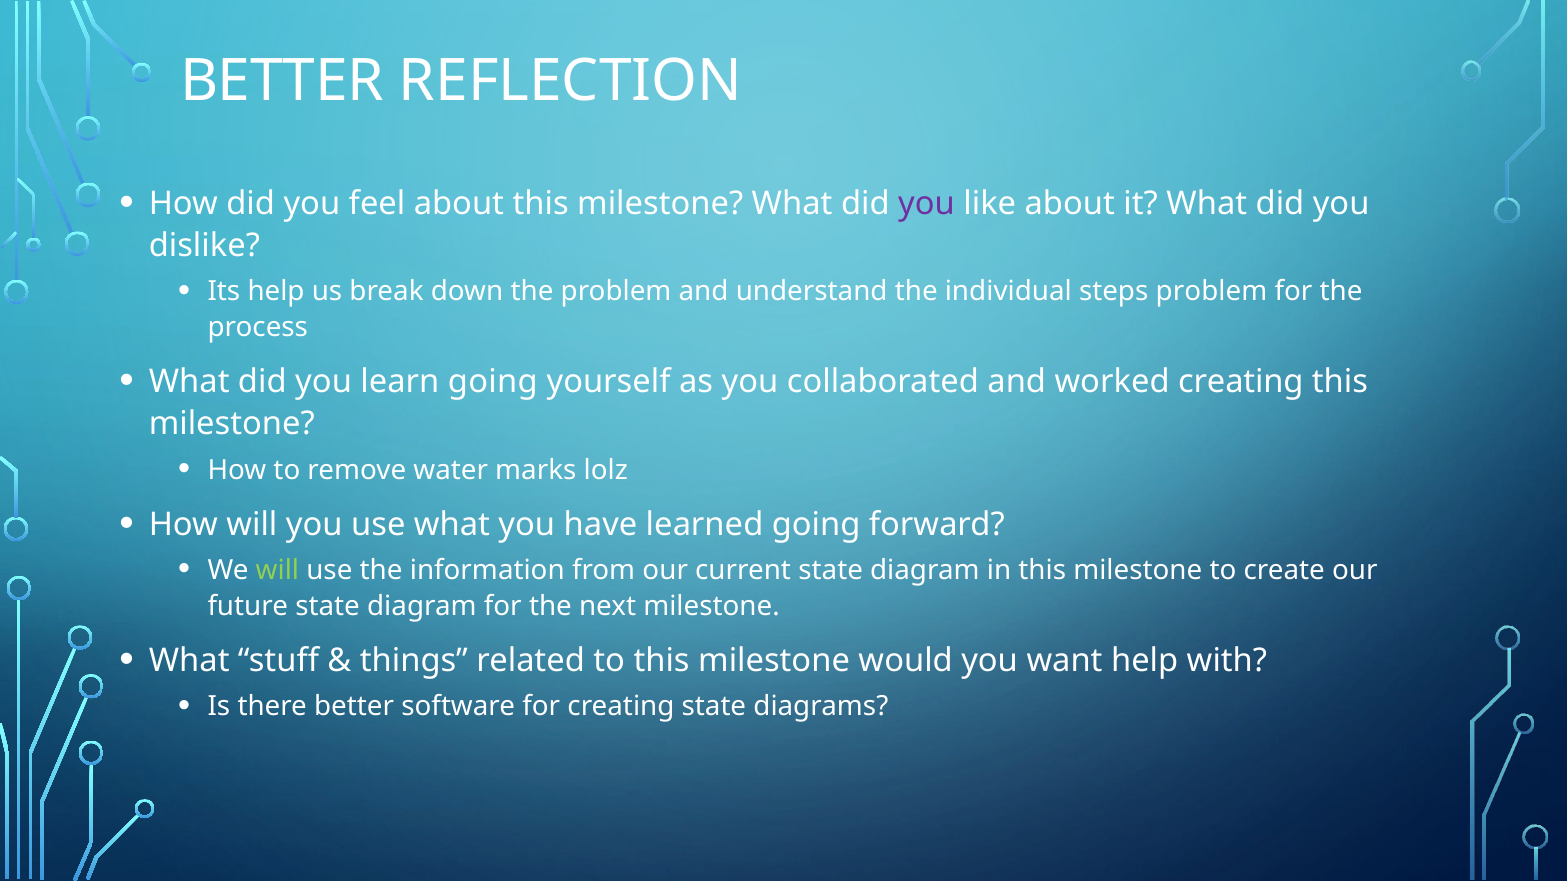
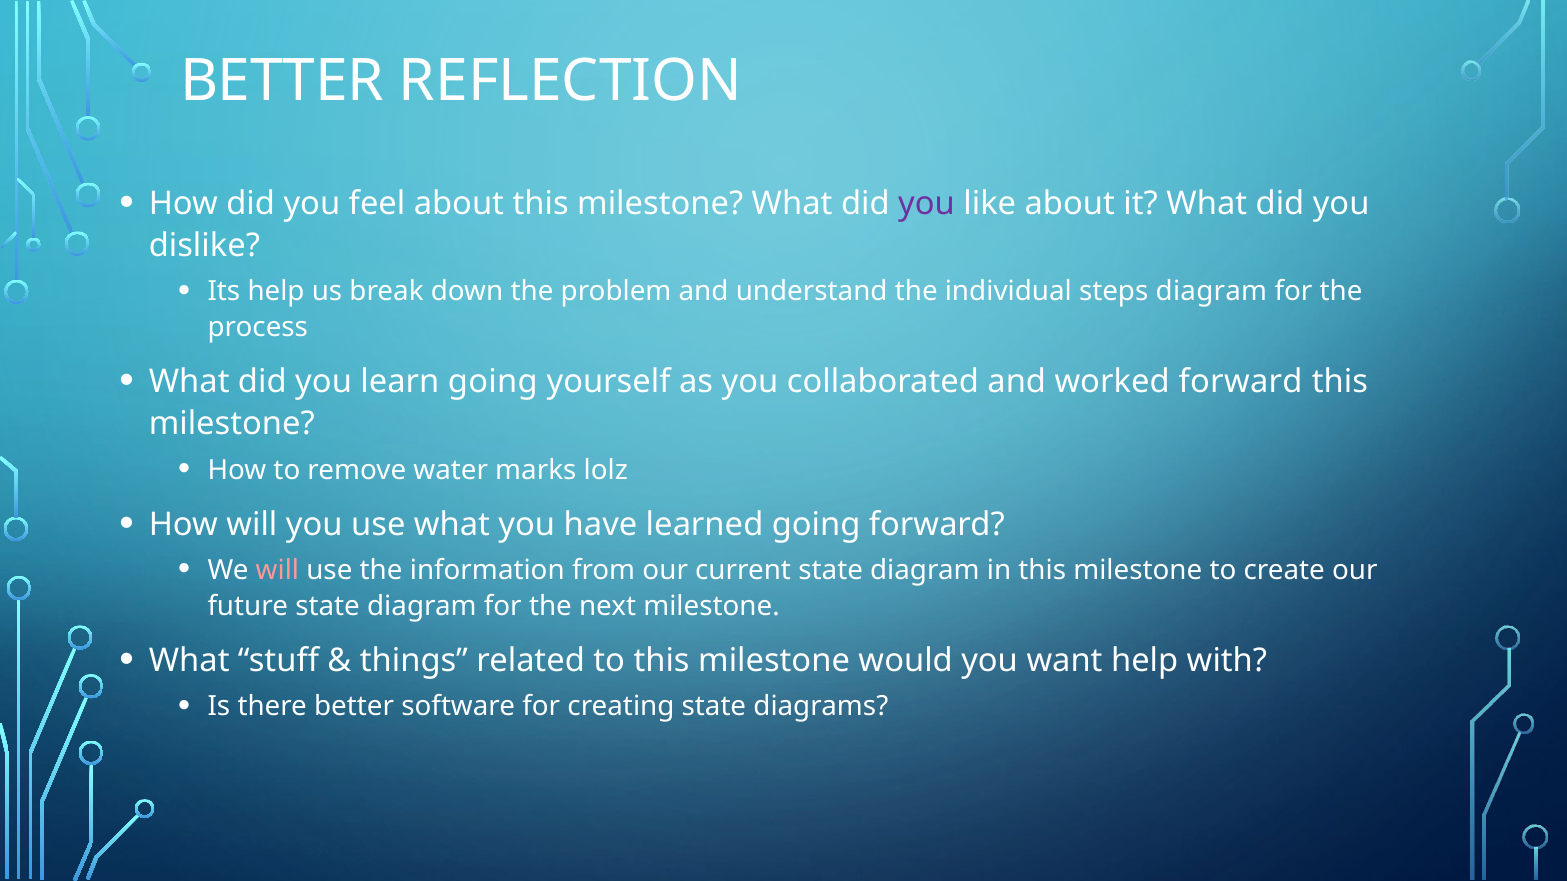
steps problem: problem -> diagram
worked creating: creating -> forward
will at (277, 570) colour: light green -> pink
